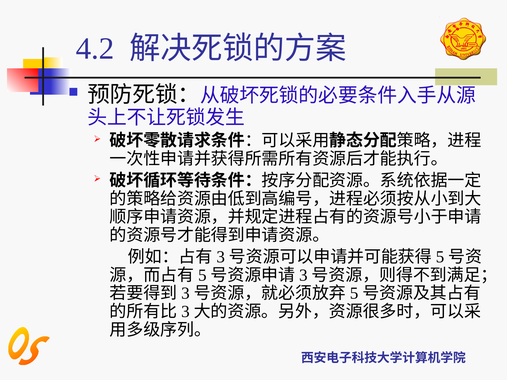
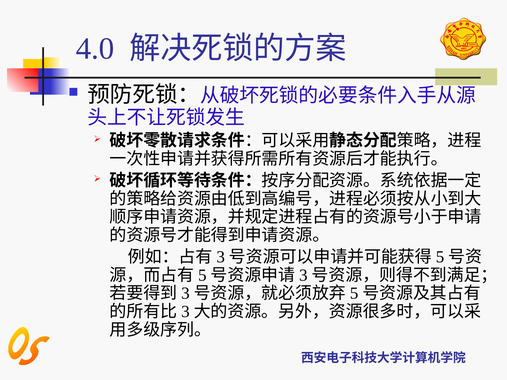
4.2: 4.2 -> 4.0
